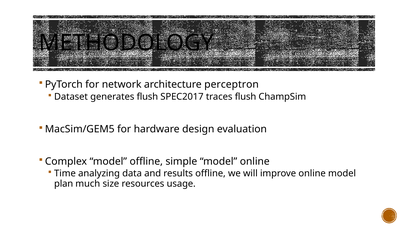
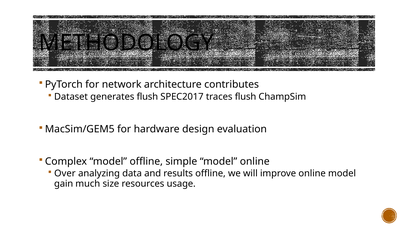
perceptron: perceptron -> contributes
Time: Time -> Over
plan: plan -> gain
